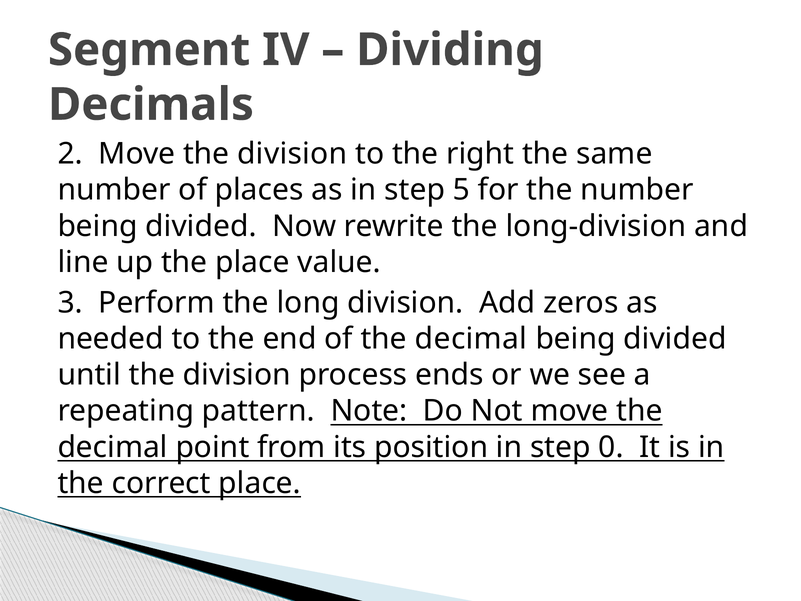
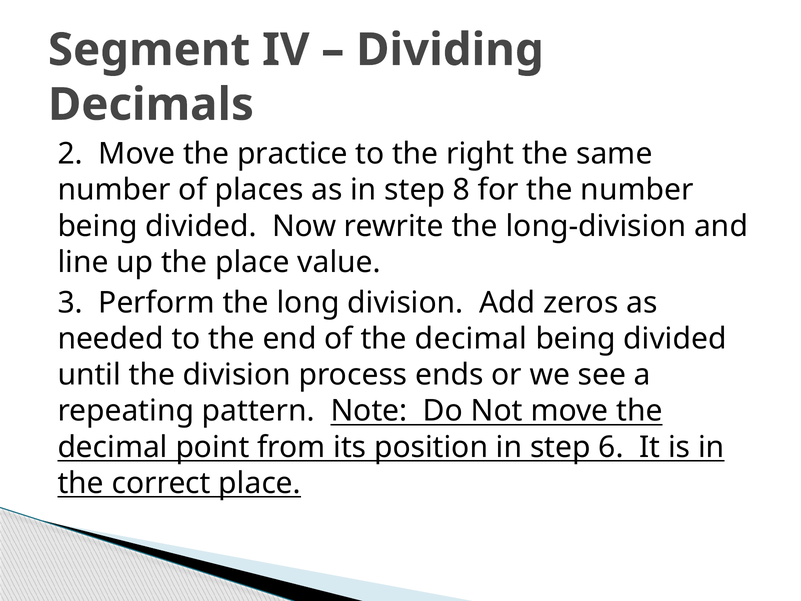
Move the division: division -> practice
5: 5 -> 8
0: 0 -> 6
